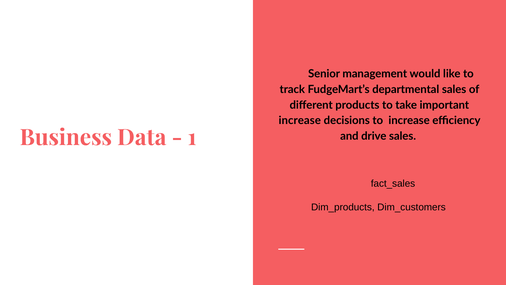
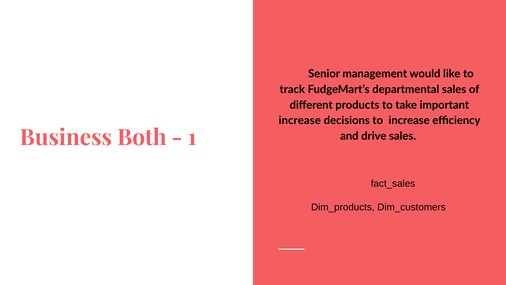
Data: Data -> Both
